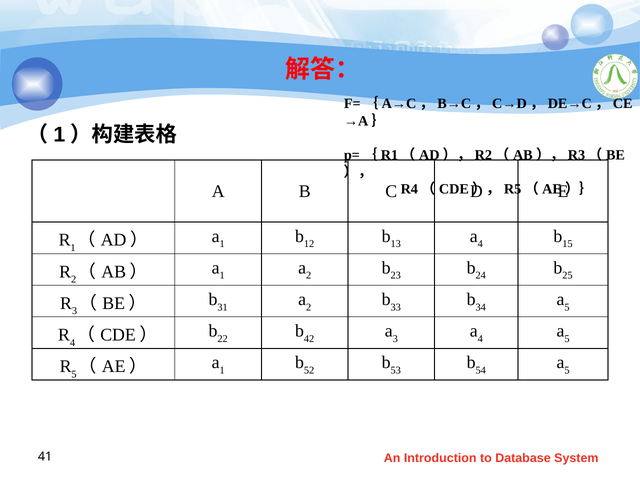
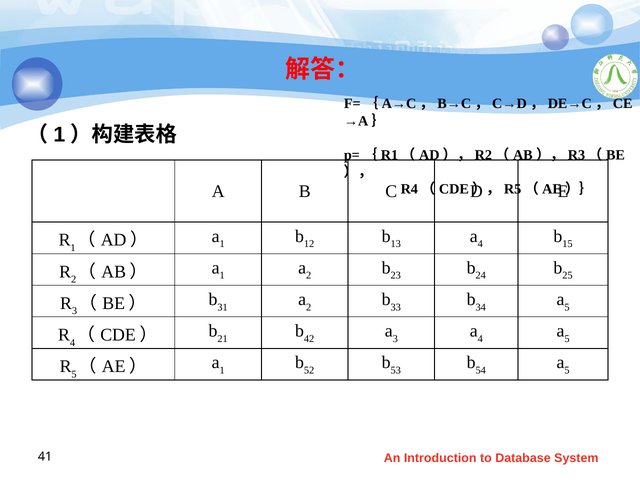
22: 22 -> 21
